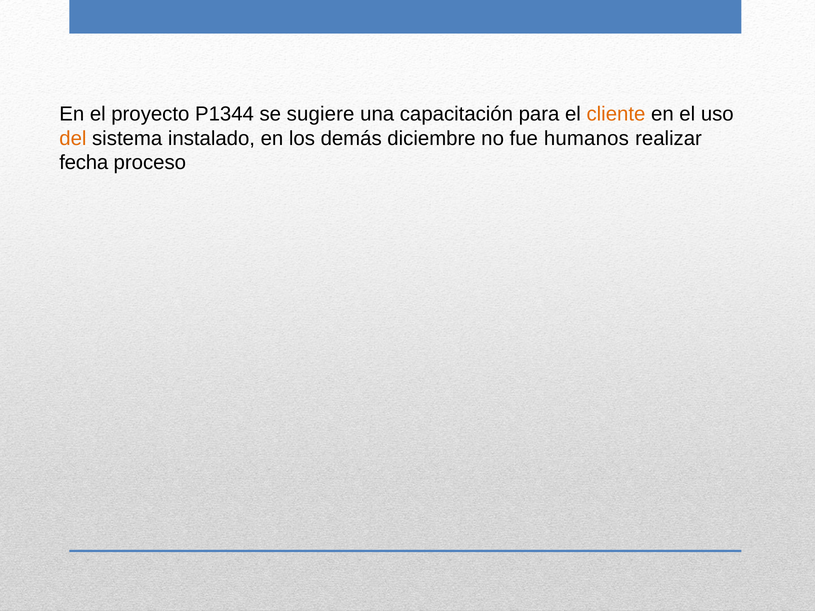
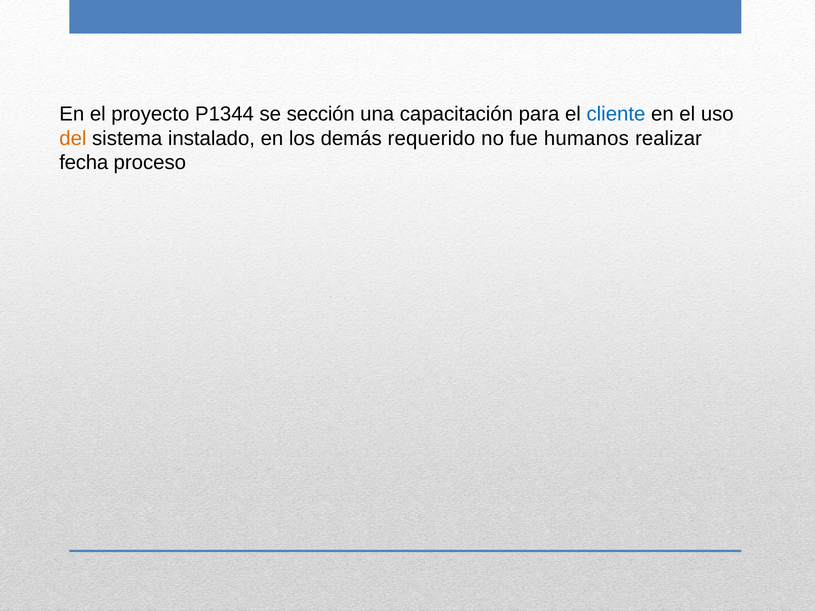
sugiere: sugiere -> sección
cliente colour: orange -> blue
diciembre: diciembre -> requerido
